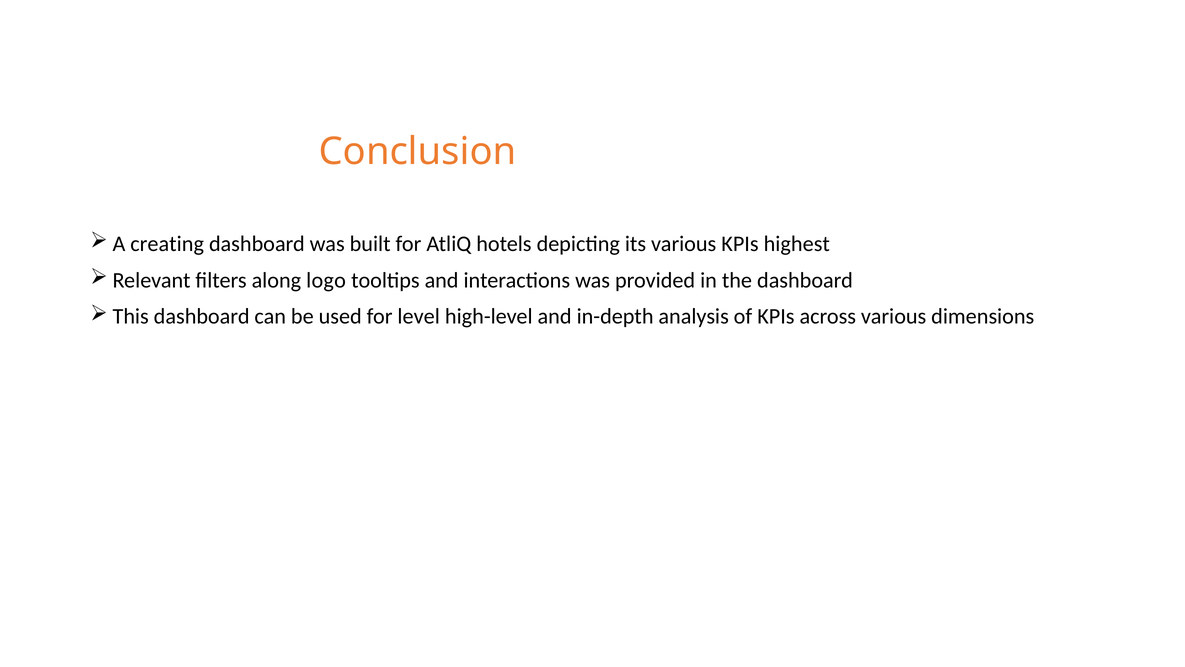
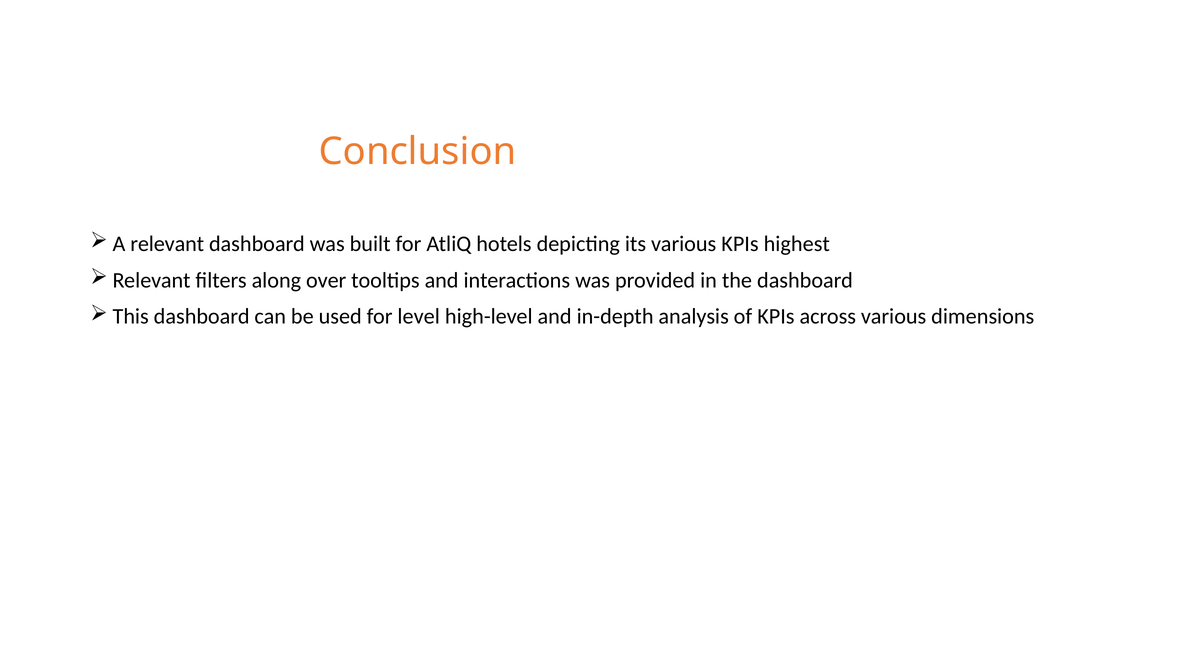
creating: creating -> relevant
logo: logo -> over
